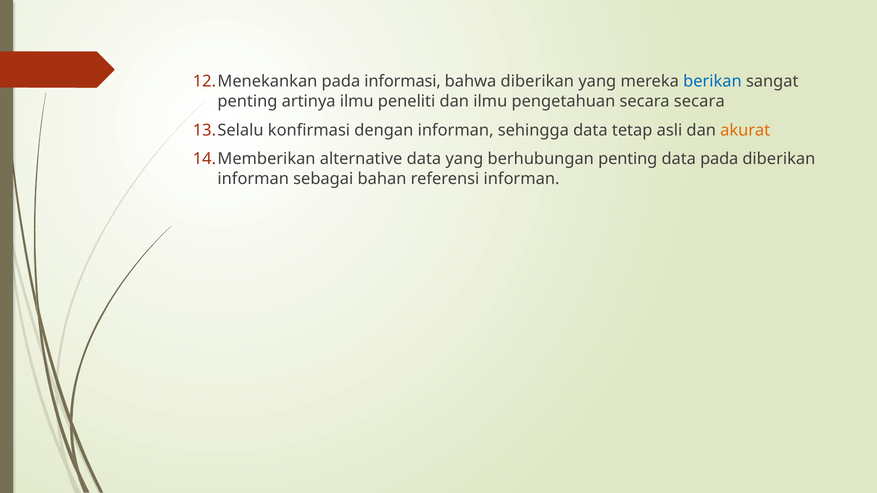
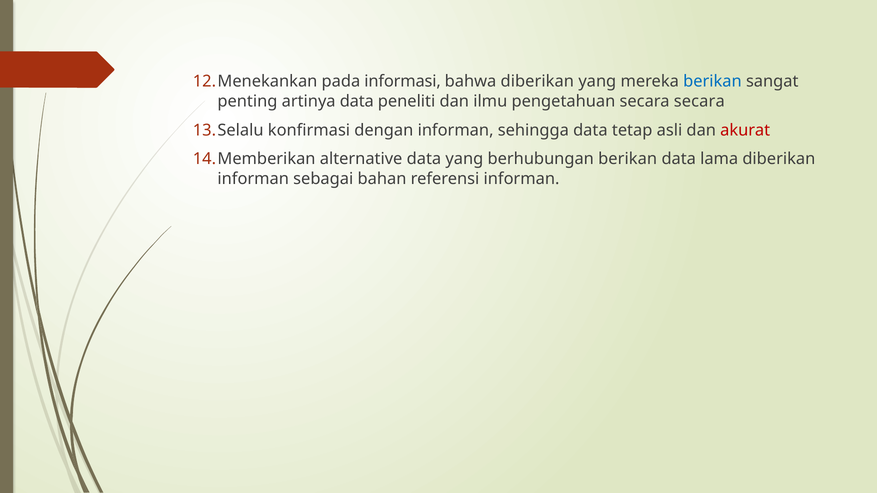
artinya ilmu: ilmu -> data
akurat colour: orange -> red
berhubungan penting: penting -> berikan
data pada: pada -> lama
